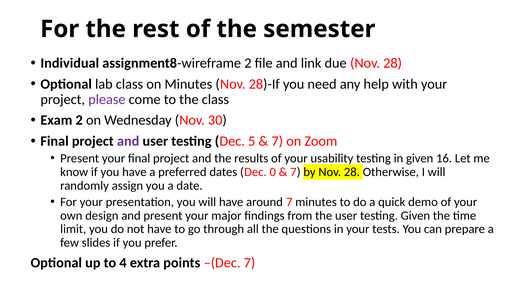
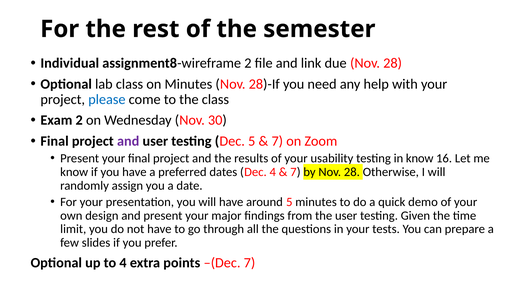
please colour: purple -> blue
in given: given -> know
Dec 0: 0 -> 4
around 7: 7 -> 5
